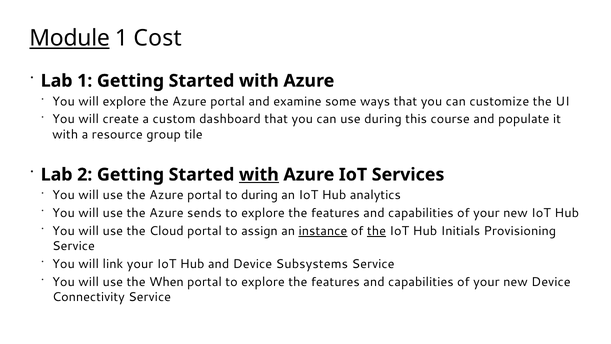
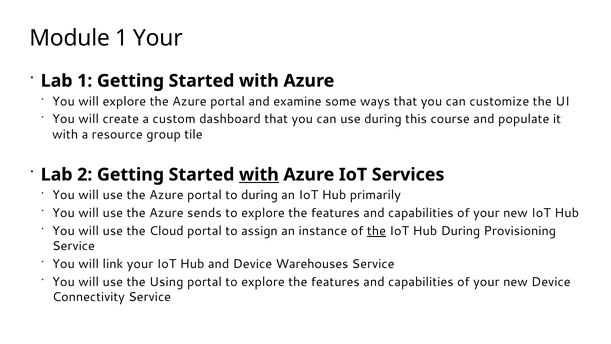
Module underline: present -> none
1 Cost: Cost -> Your
analytics: analytics -> primarily
instance underline: present -> none
Hub Initials: Initials -> During
Subsystems: Subsystems -> Warehouses
When: When -> Using
